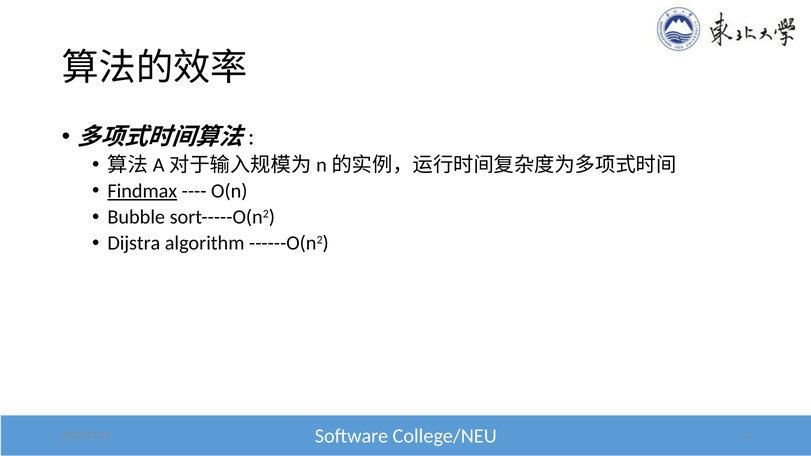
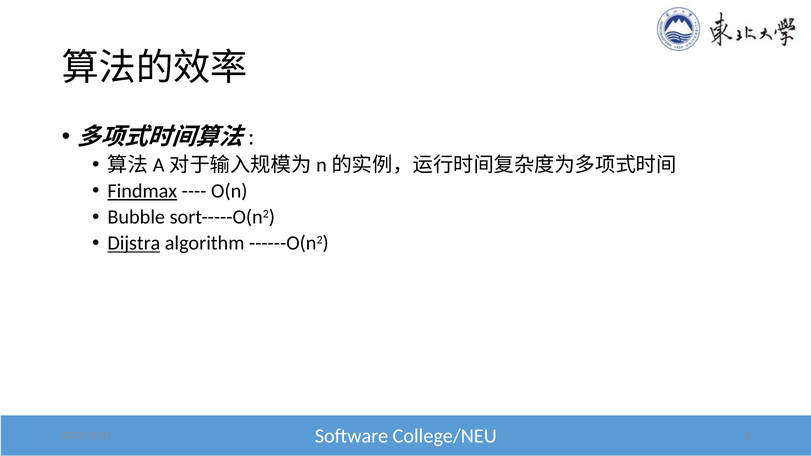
Dijstra underline: none -> present
